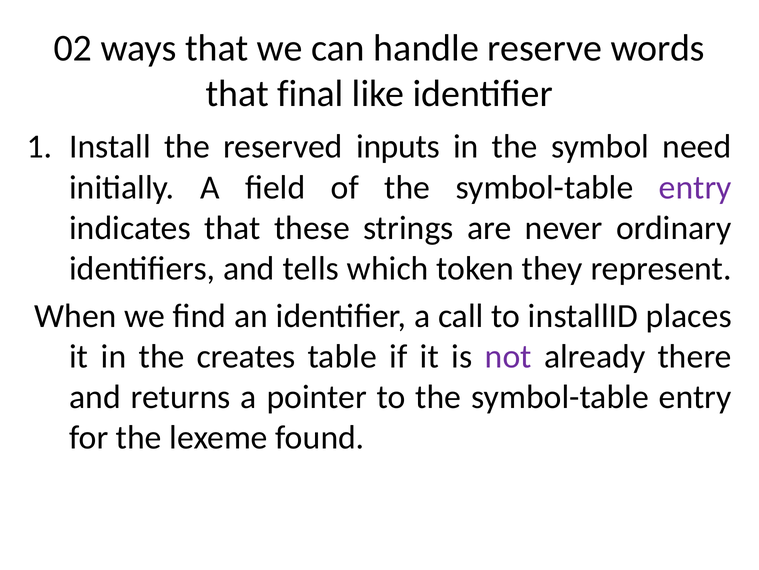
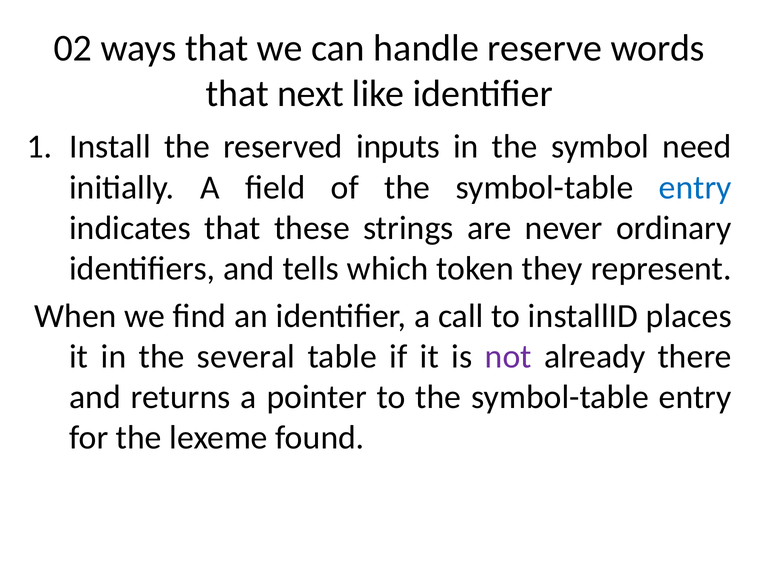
final: final -> next
entry at (695, 187) colour: purple -> blue
creates: creates -> several
